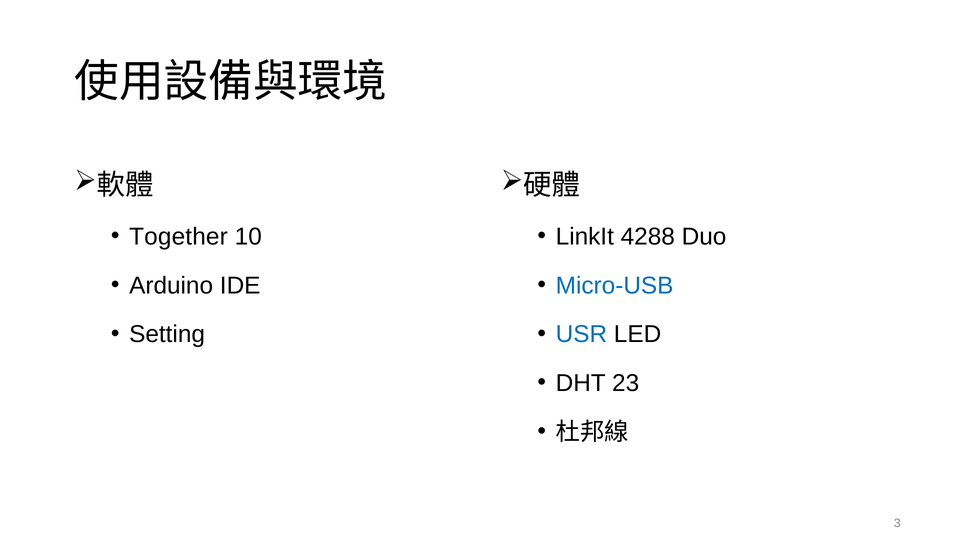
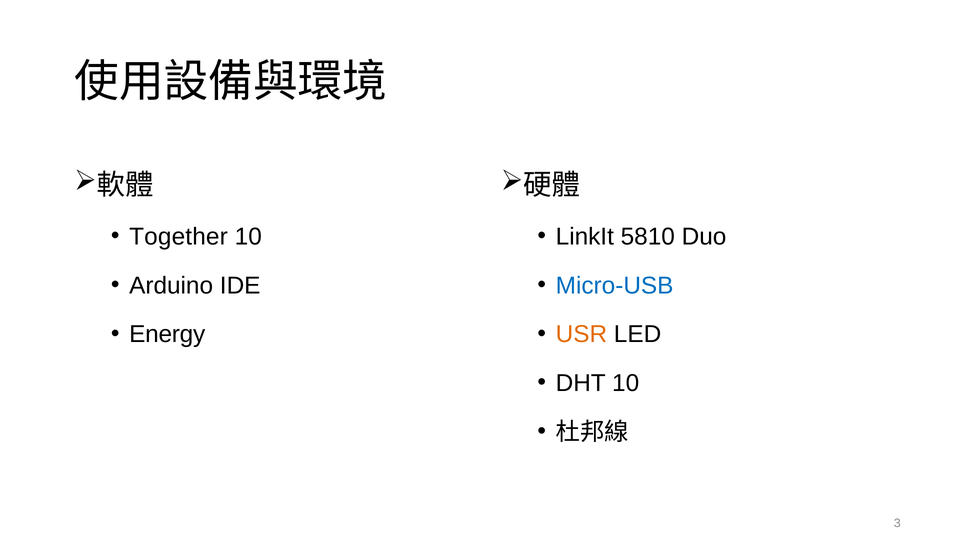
4288: 4288 -> 5810
Setting: Setting -> Energy
USR colour: blue -> orange
DHT 23: 23 -> 10
